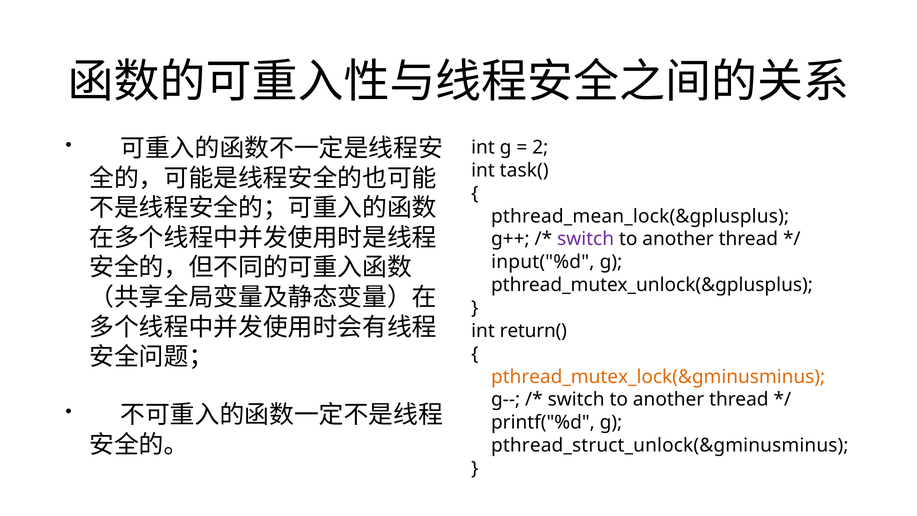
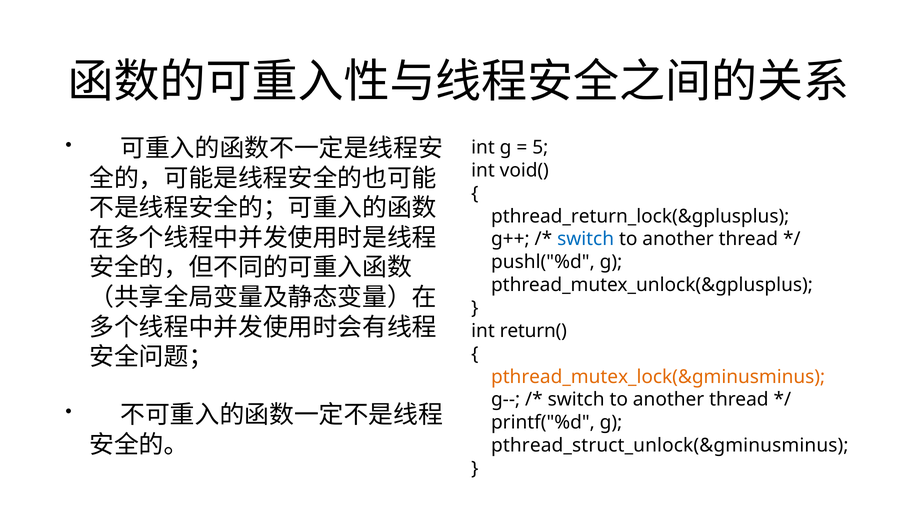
2: 2 -> 5
task(: task( -> void(
pthread_mean_lock(&gplusplus: pthread_mean_lock(&gplusplus -> pthread_return_lock(&gplusplus
switch at (586, 239) colour: purple -> blue
input("%d: input("%d -> pushl("%d
